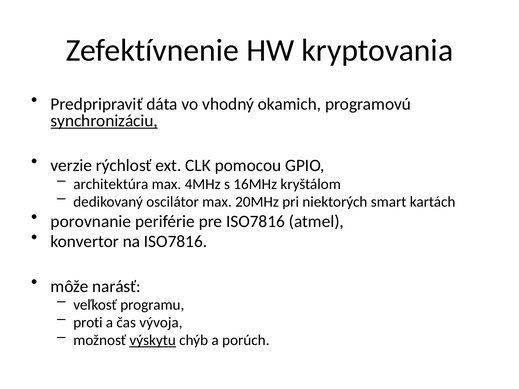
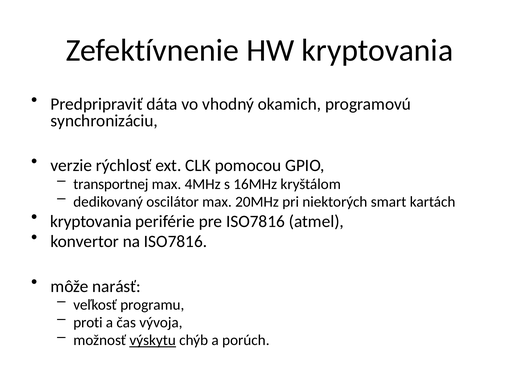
synchronizáciu underline: present -> none
architektúra: architektúra -> transportnej
porovnanie at (91, 221): porovnanie -> kryptovania
